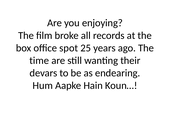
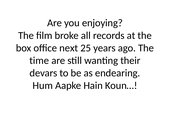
spot: spot -> next
